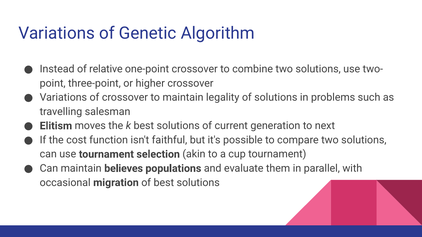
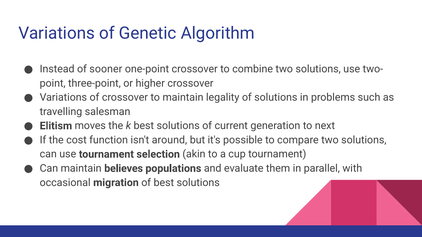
relative: relative -> sooner
faithful: faithful -> around
